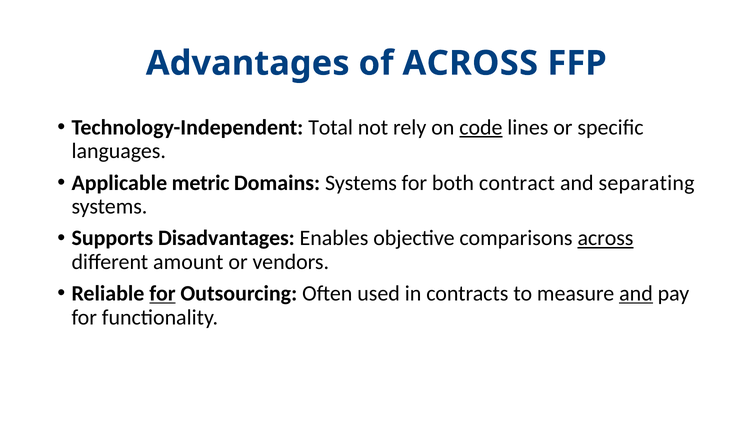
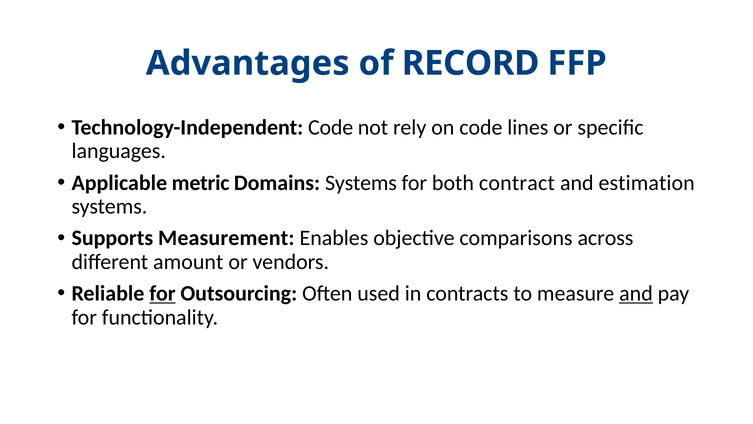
of ACROSS: ACROSS -> RECORD
Technology-Independent Total: Total -> Code
code at (481, 127) underline: present -> none
separating: separating -> estimation
Disadvantages: Disadvantages -> Measurement
across at (605, 238) underline: present -> none
